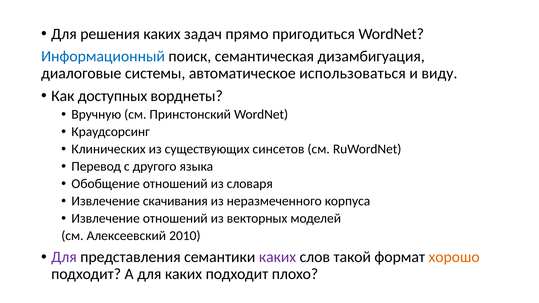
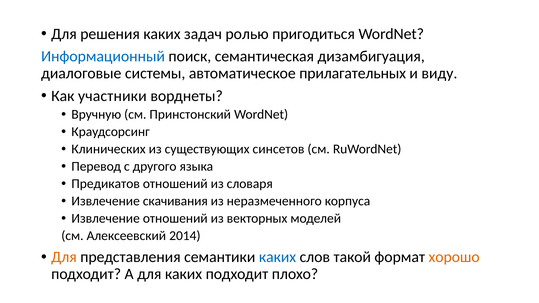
прямо: прямо -> ролью
использоваться: использоваться -> прилагательных
доступных: доступных -> участники
Обобщение: Обобщение -> Предикатов
2010: 2010 -> 2014
Для at (64, 257) colour: purple -> orange
каких at (278, 257) colour: purple -> blue
